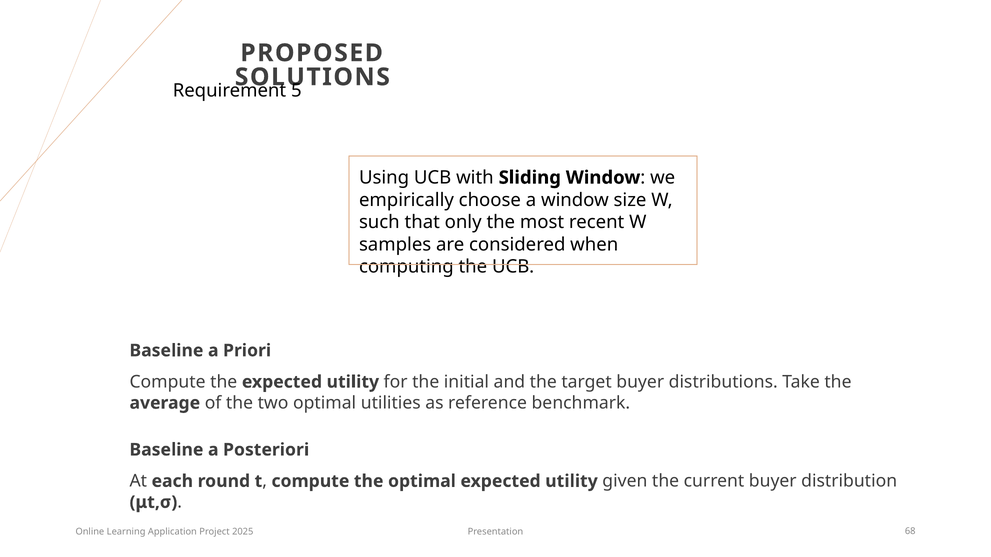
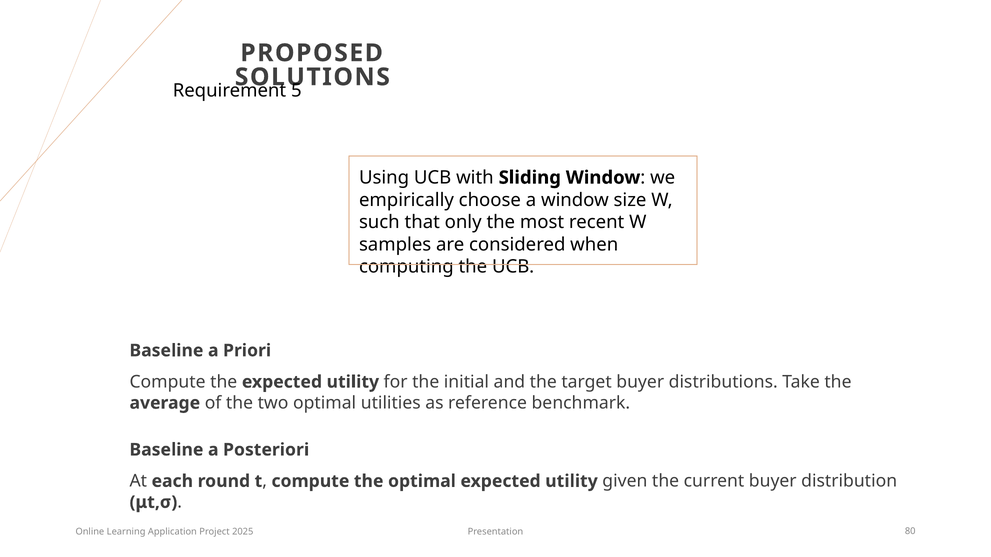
68: 68 -> 80
